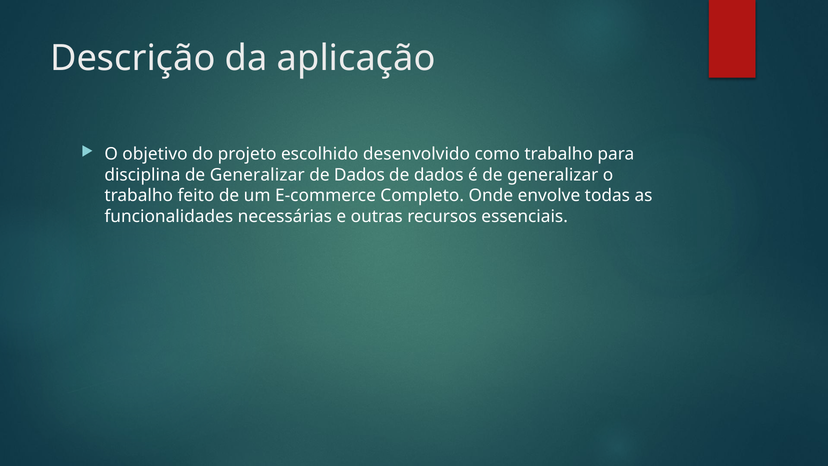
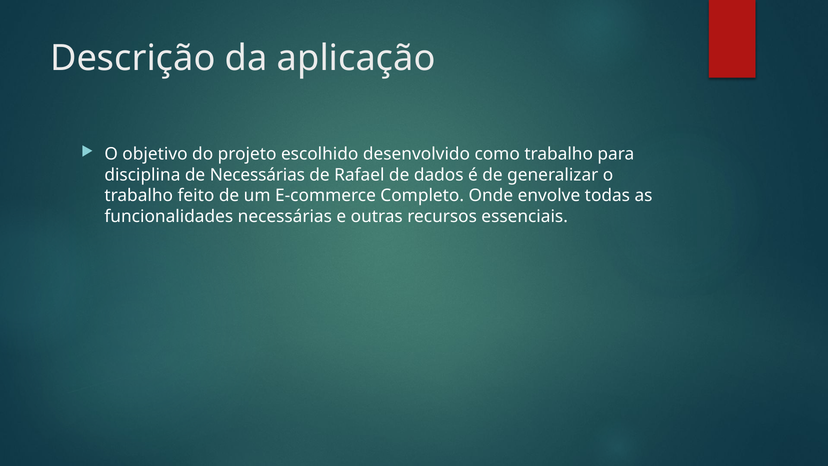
disciplina de Generalizar: Generalizar -> Necessárias
Dados at (359, 175): Dados -> Rafael
